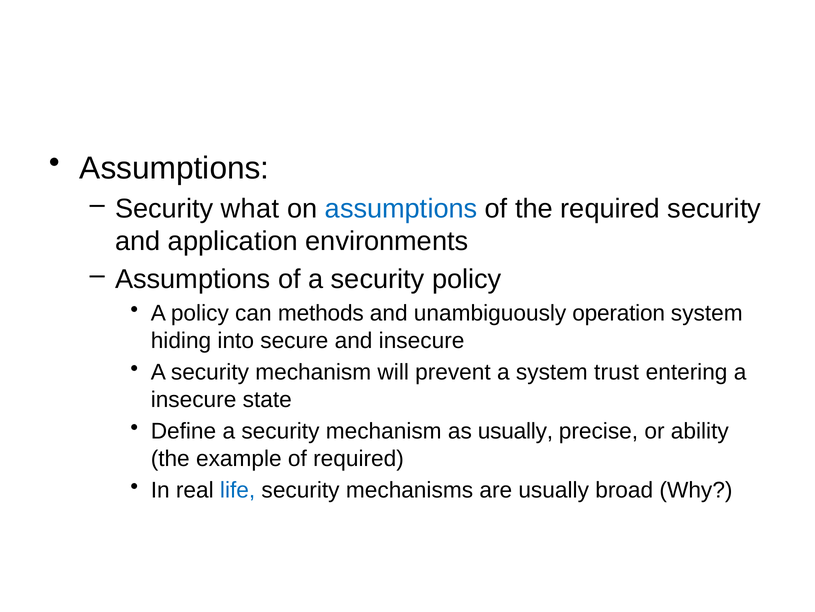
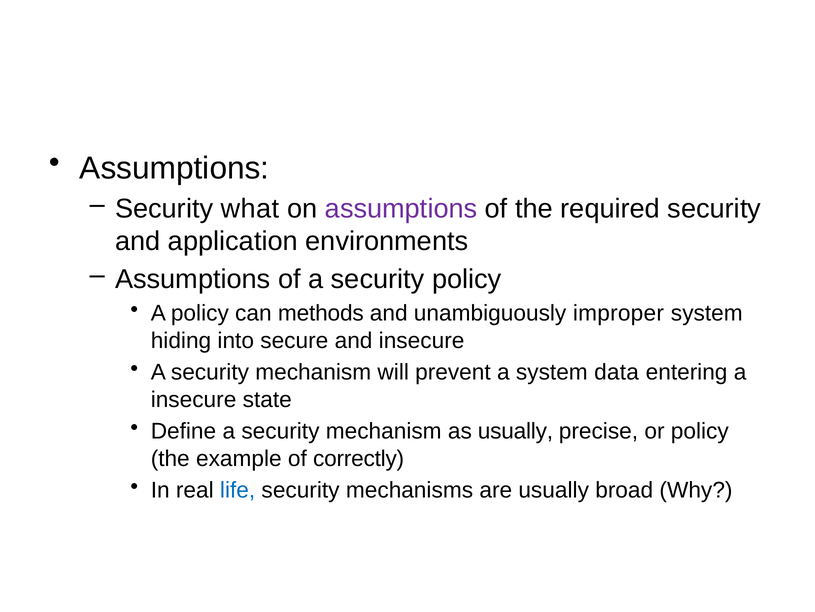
assumptions at (401, 208) colour: blue -> purple
operation: operation -> improper
trust: trust -> data
or ability: ability -> policy
of required: required -> correctly
